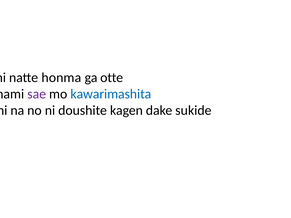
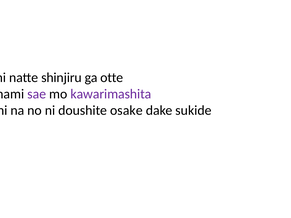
honma: honma -> shinjiru
kawarimashita colour: blue -> purple
kagen: kagen -> osake
